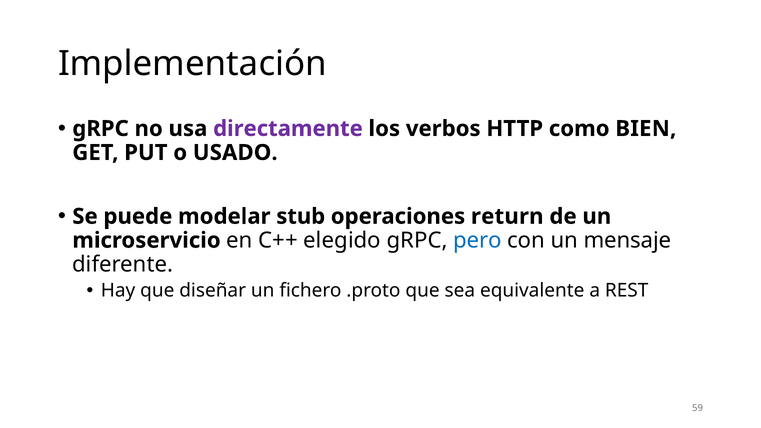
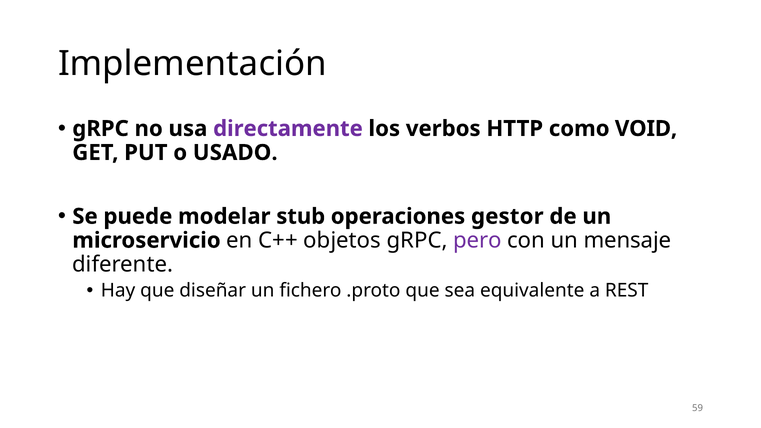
BIEN: BIEN -> VOID
return: return -> gestor
elegido: elegido -> objetos
pero colour: blue -> purple
